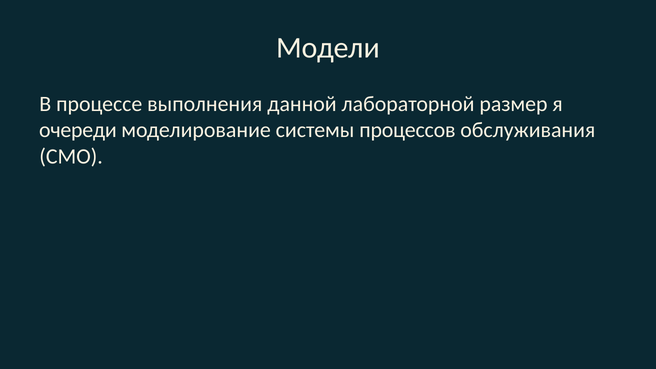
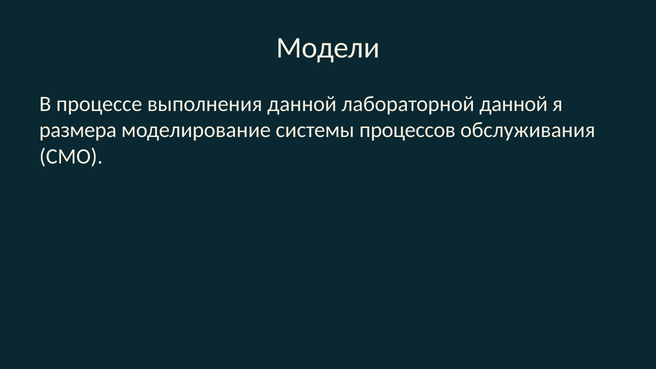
лабораторной размер: размер -> данной
очереди: очереди -> размера
